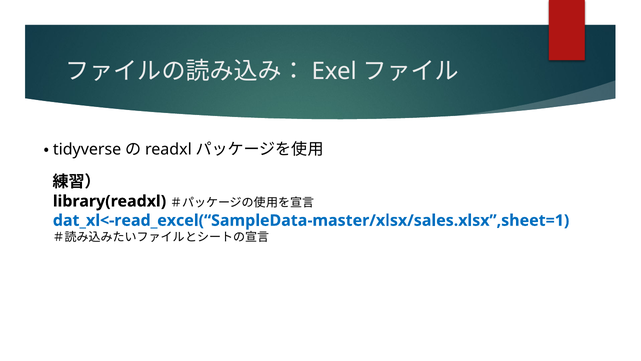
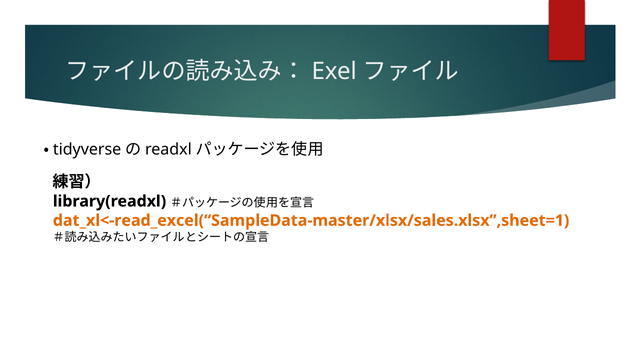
dat_xl<-read_excel(“SampleData-master/xlsx/sales.xlsx”,sheet=1 colour: blue -> orange
